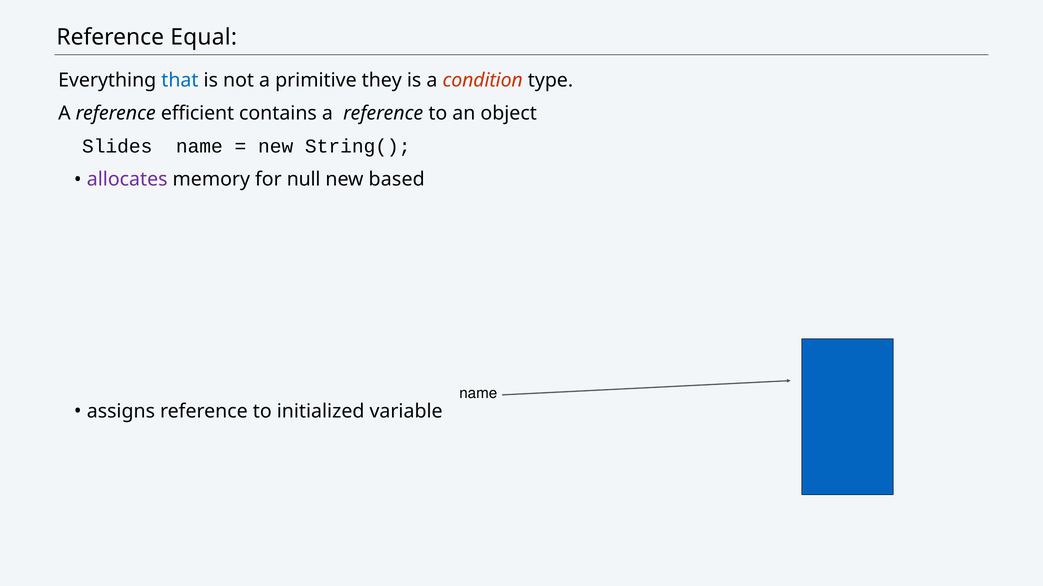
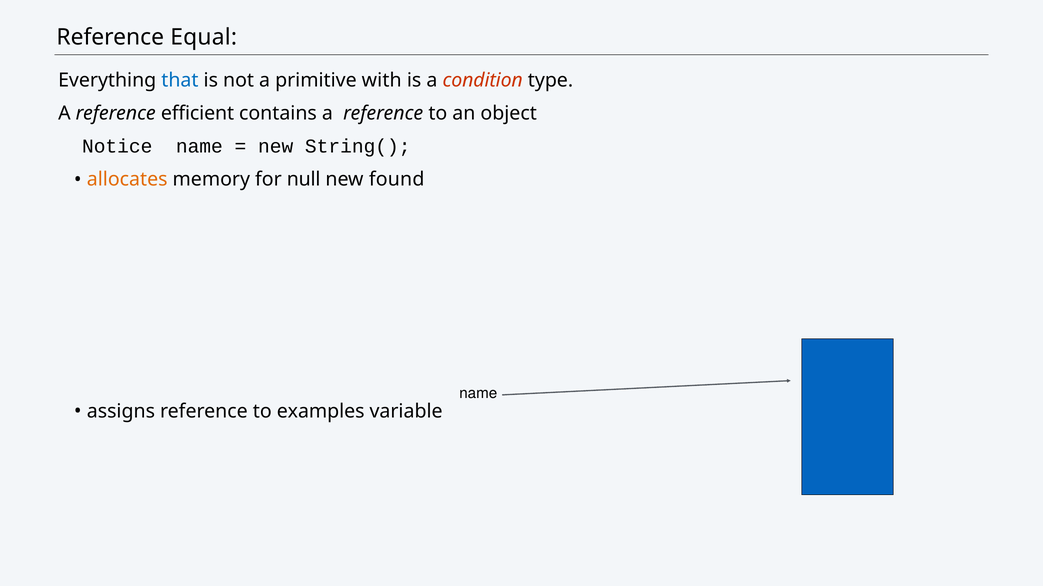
they: they -> with
Slides: Slides -> Notice
allocates colour: purple -> orange
based: based -> found
initialized: initialized -> examples
